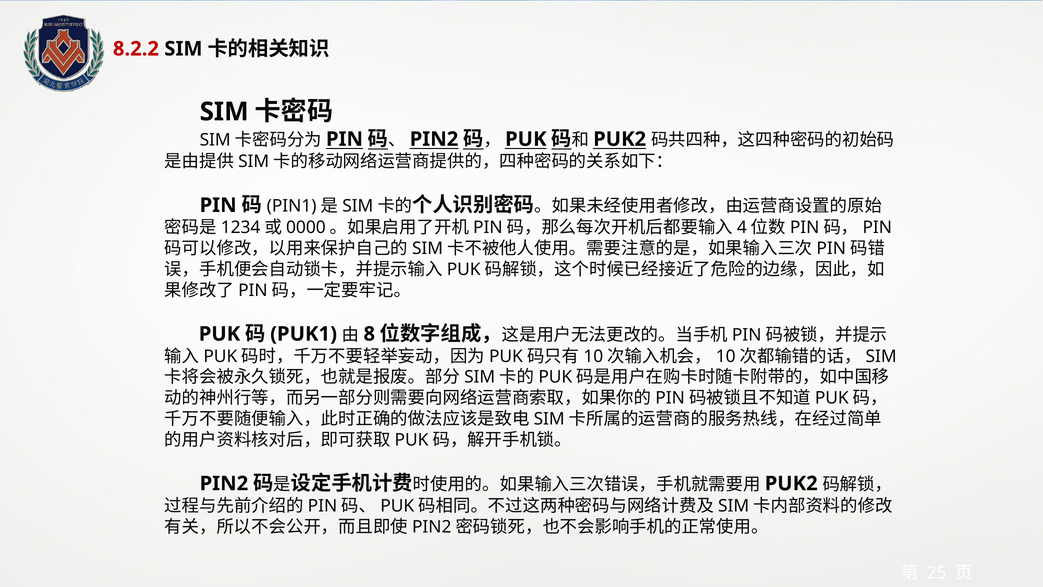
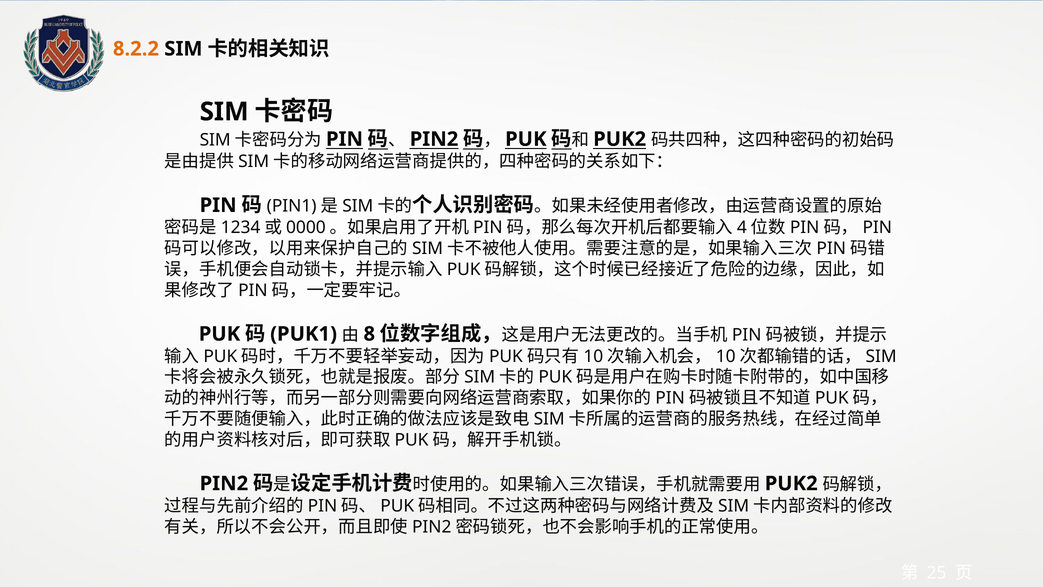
8.2.2 colour: red -> orange
